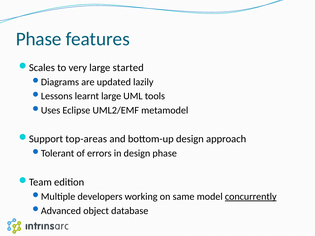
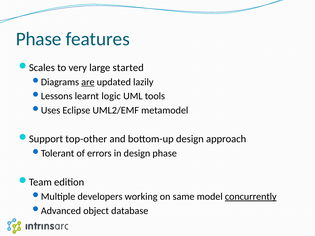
are underline: none -> present
learnt large: large -> logic
top-areas: top-areas -> top-other
